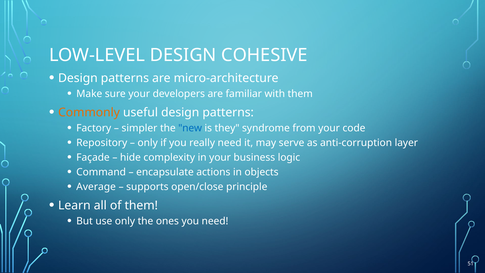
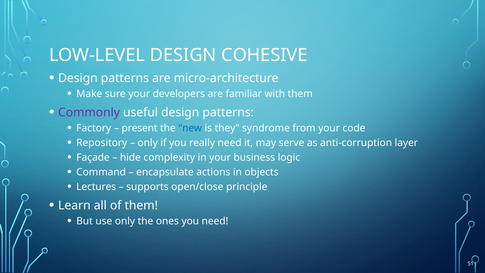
Commonly colour: orange -> purple
simpler: simpler -> present
Average: Average -> Lectures
